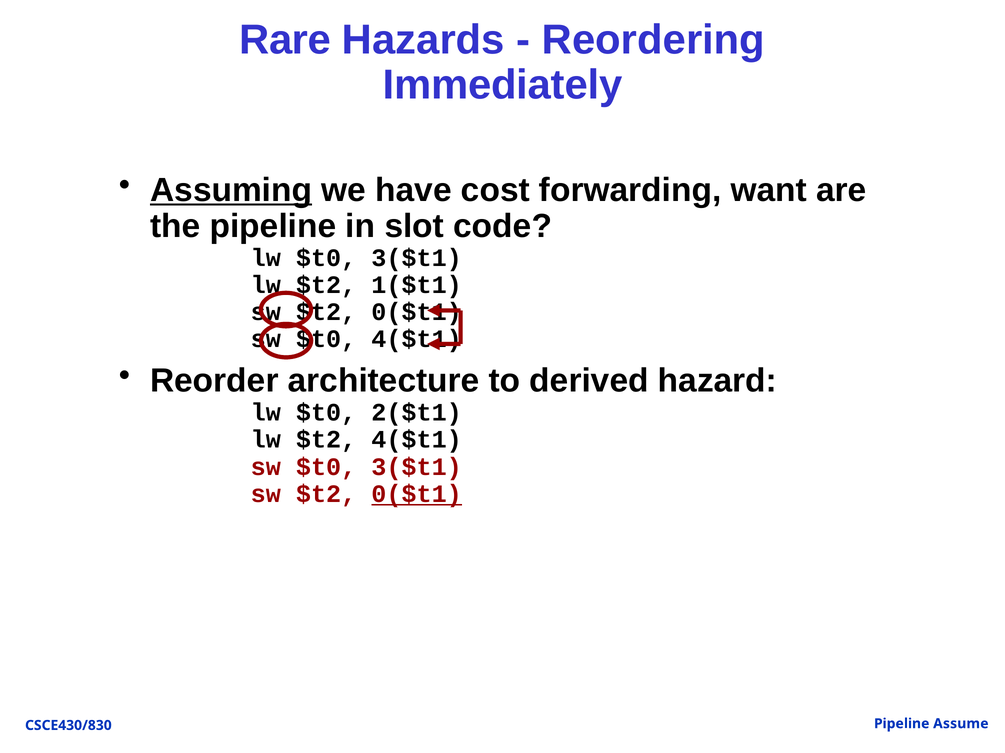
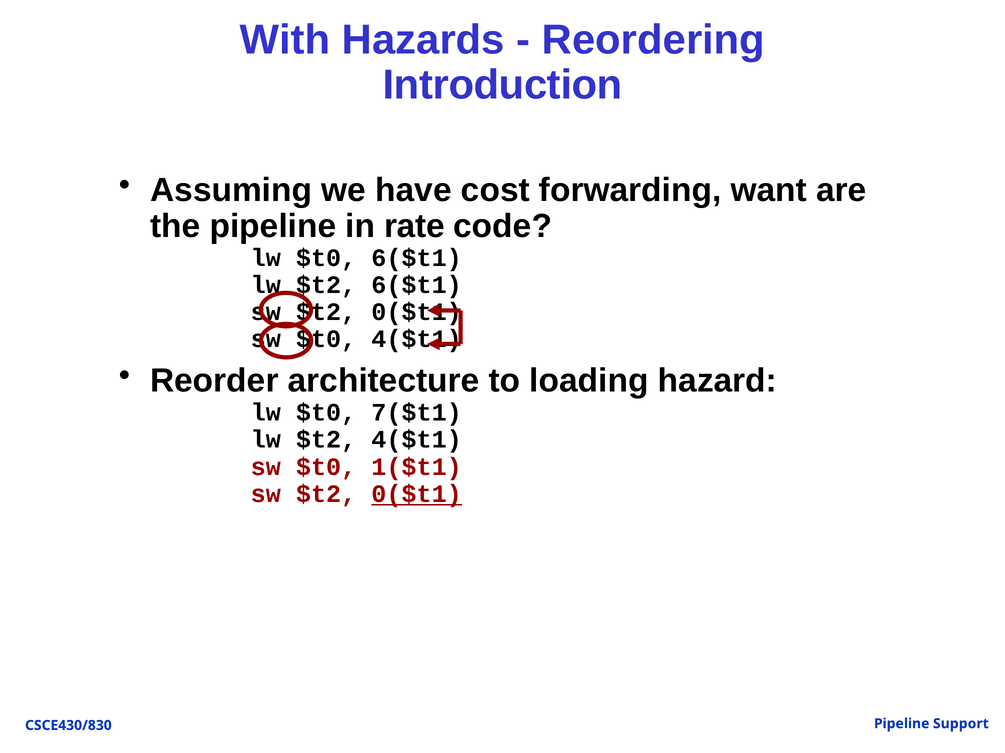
Rare: Rare -> With
Immediately: Immediately -> Introduction
Assuming underline: present -> none
slot: slot -> rate
lw $t0 3($t1: 3($t1 -> 6($t1
1($t1 at (417, 285): 1($t1 -> 6($t1
derived: derived -> loading
2($t1: 2($t1 -> 7($t1
sw $t0 3($t1: 3($t1 -> 1($t1
Assume: Assume -> Support
